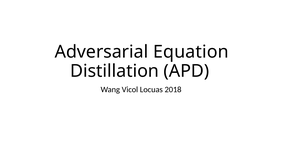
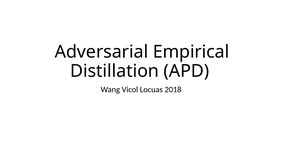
Equation: Equation -> Empirical
